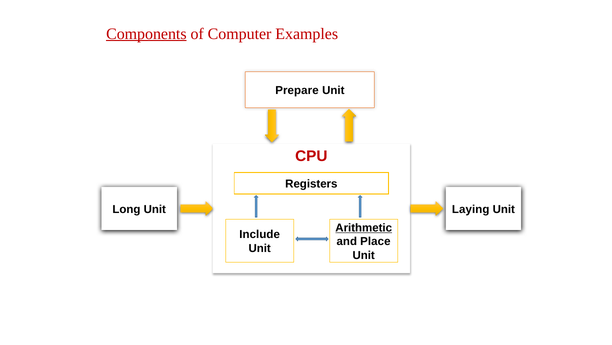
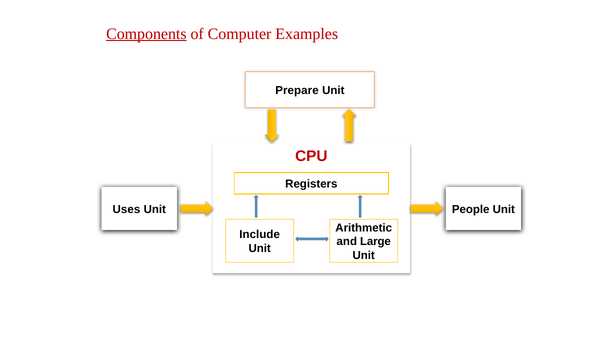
Long: Long -> Uses
Laying: Laying -> People
Arithmetic underline: present -> none
Place: Place -> Large
